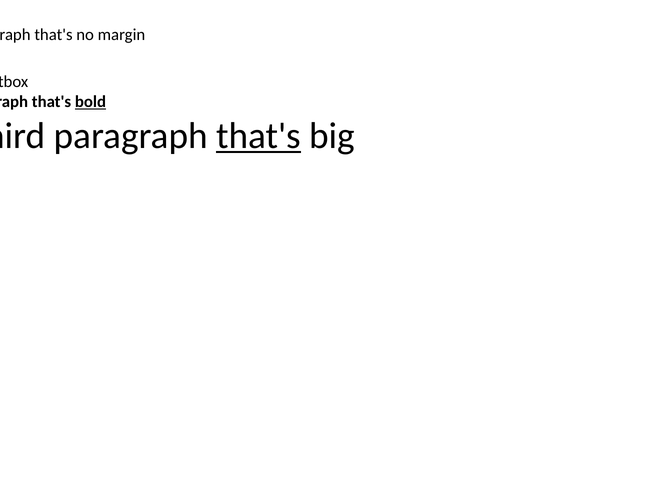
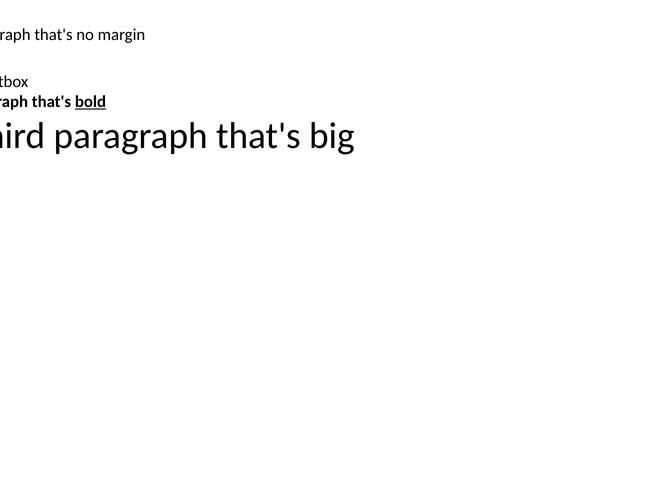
that's at (259, 136) underline: present -> none
